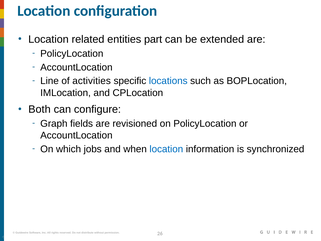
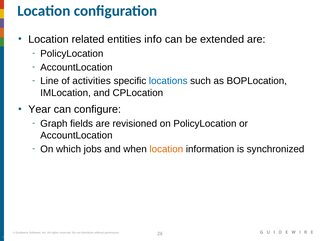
part: part -> info
Both: Both -> Year
location at (166, 149) colour: blue -> orange
